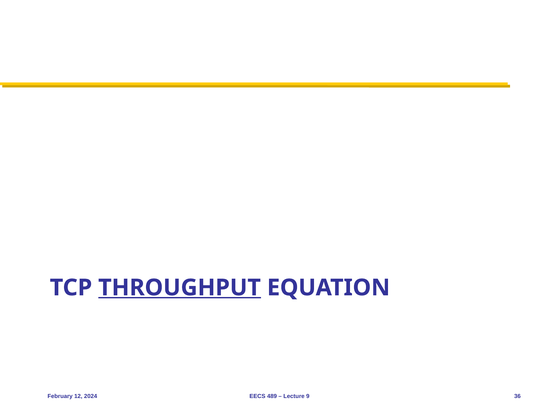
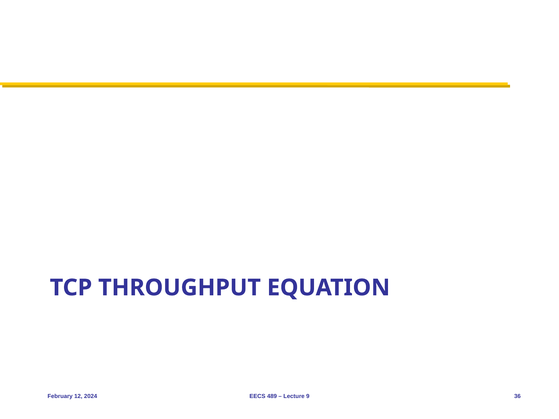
THROUGHPUT underline: present -> none
